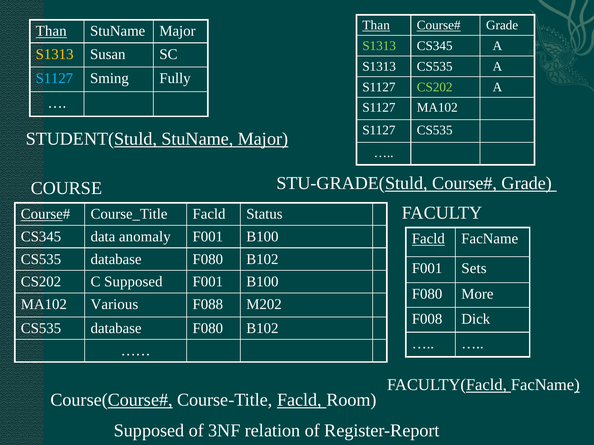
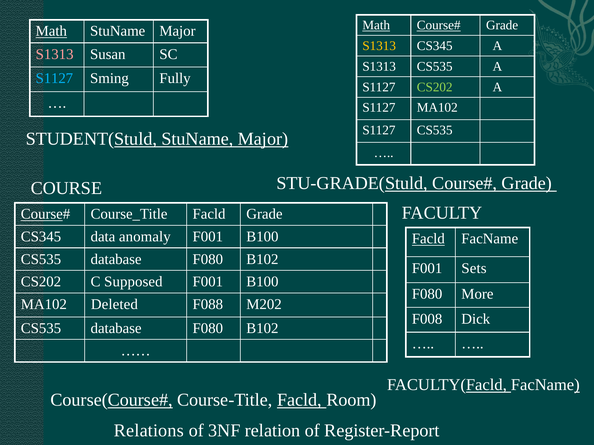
Than at (376, 25): Than -> Math
Than at (51, 31): Than -> Math
S1313 at (379, 46) colour: light green -> yellow
S1313 at (55, 54) colour: yellow -> pink
Facld Status: Status -> Grade
Various: Various -> Deleted
Supposed at (149, 431): Supposed -> Relations
